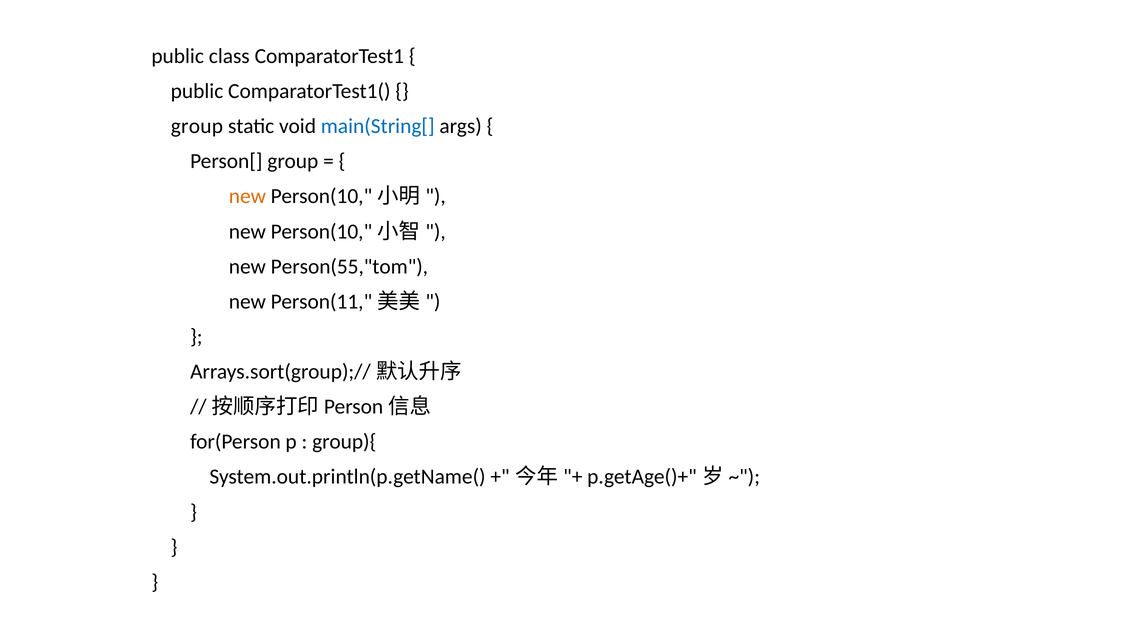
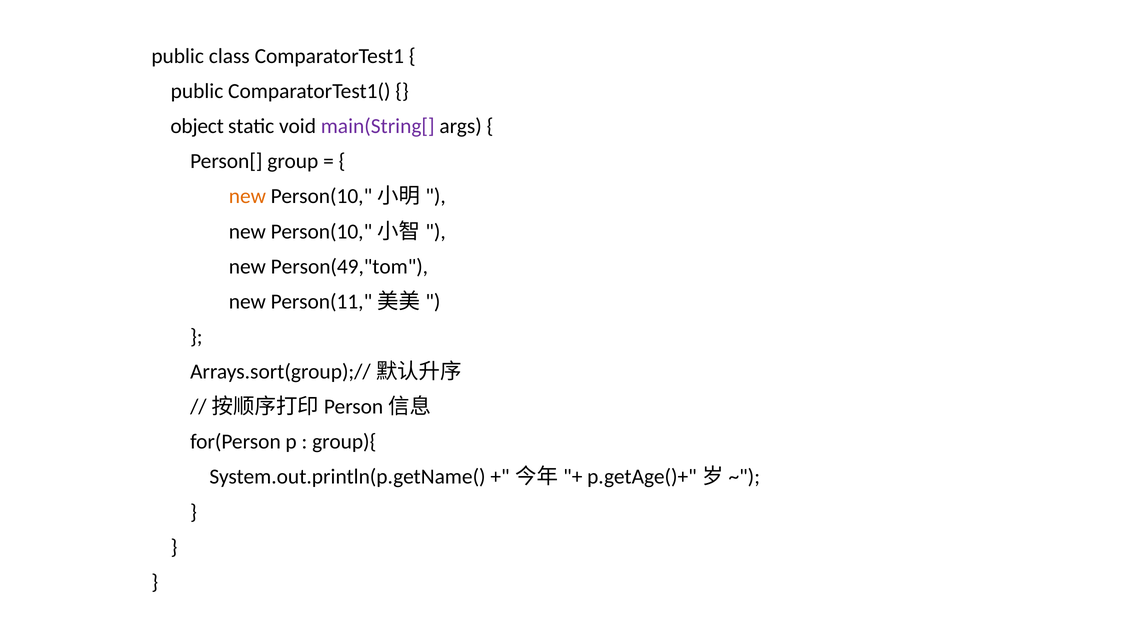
group at (197, 126): group -> object
main(String[ colour: blue -> purple
Person(55,"tom: Person(55,"tom -> Person(49,"tom
